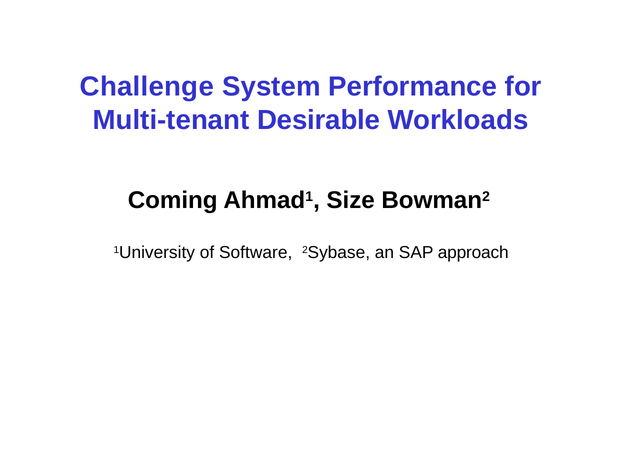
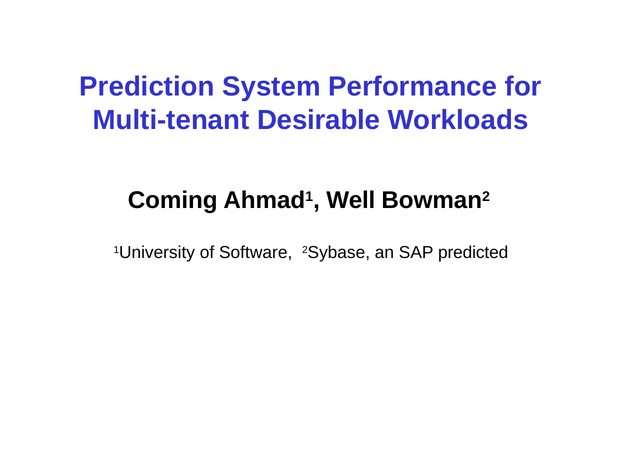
Challenge: Challenge -> Prediction
Size: Size -> Well
approach: approach -> predicted
